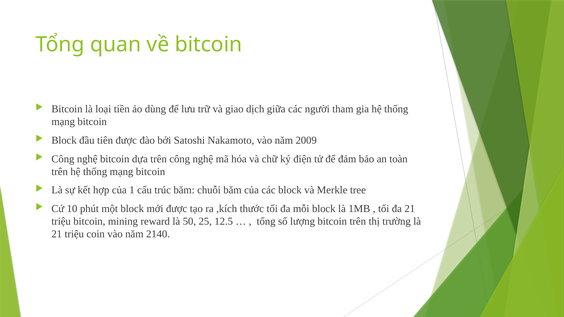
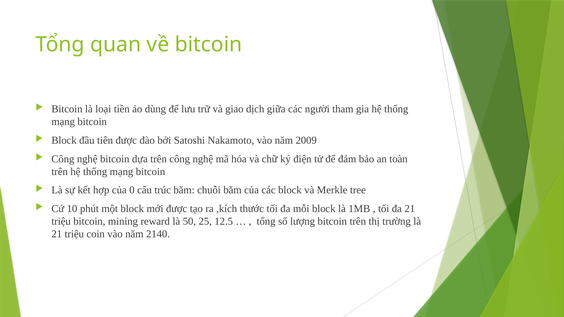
1: 1 -> 0
